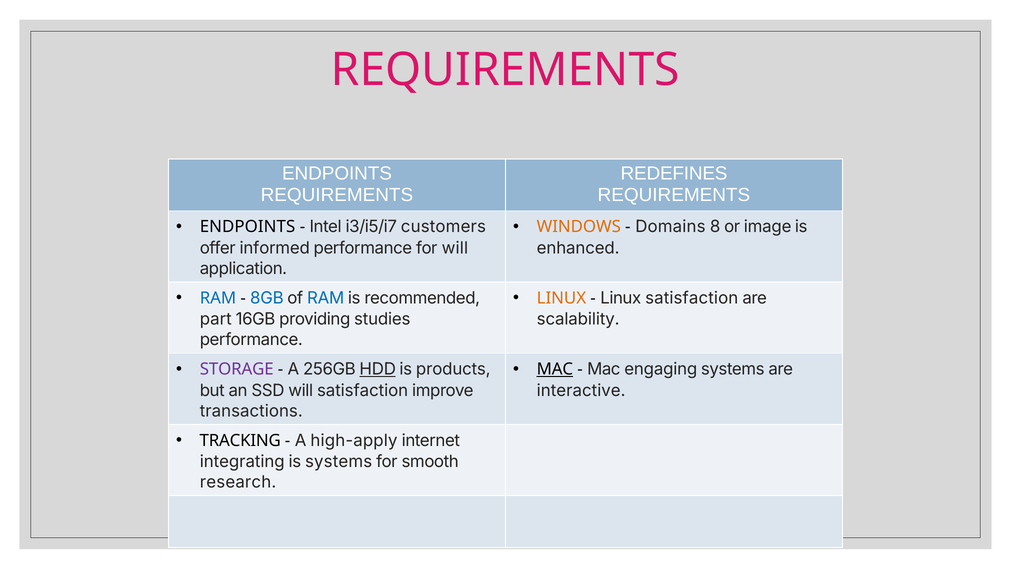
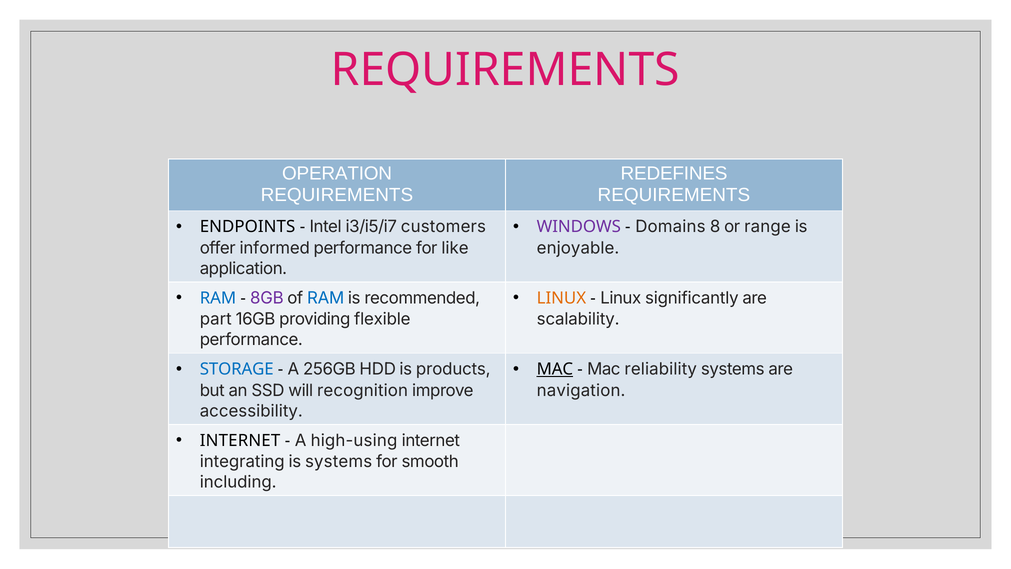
ENDPOINTS at (337, 173): ENDPOINTS -> OPERATION
WINDOWS colour: orange -> purple
image: image -> range
for will: will -> like
enhanced: enhanced -> enjoyable
8GB colour: blue -> purple
Linux satisfaction: satisfaction -> significantly
studies: studies -> flexible
STORAGE colour: purple -> blue
HDD underline: present -> none
engaging: engaging -> reliability
will satisfaction: satisfaction -> recognition
interactive: interactive -> navigation
transactions: transactions -> accessibility
TRACKING at (240, 440): TRACKING -> INTERNET
high-apply: high-apply -> high-using
research: research -> including
